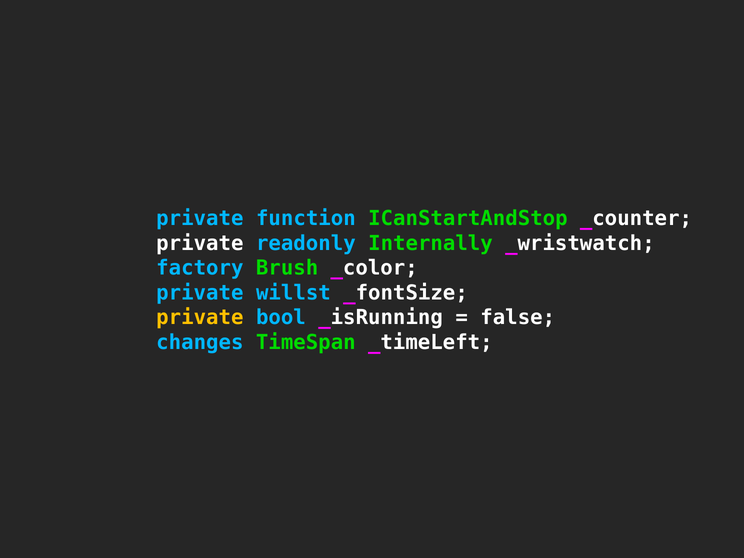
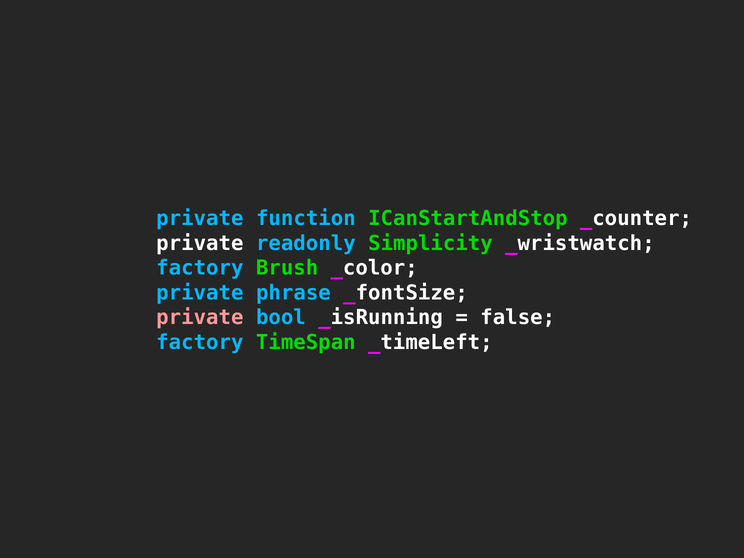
Internally: Internally -> Simplicity
willst: willst -> phrase
private at (200, 318) colour: yellow -> pink
changes at (200, 342): changes -> factory
